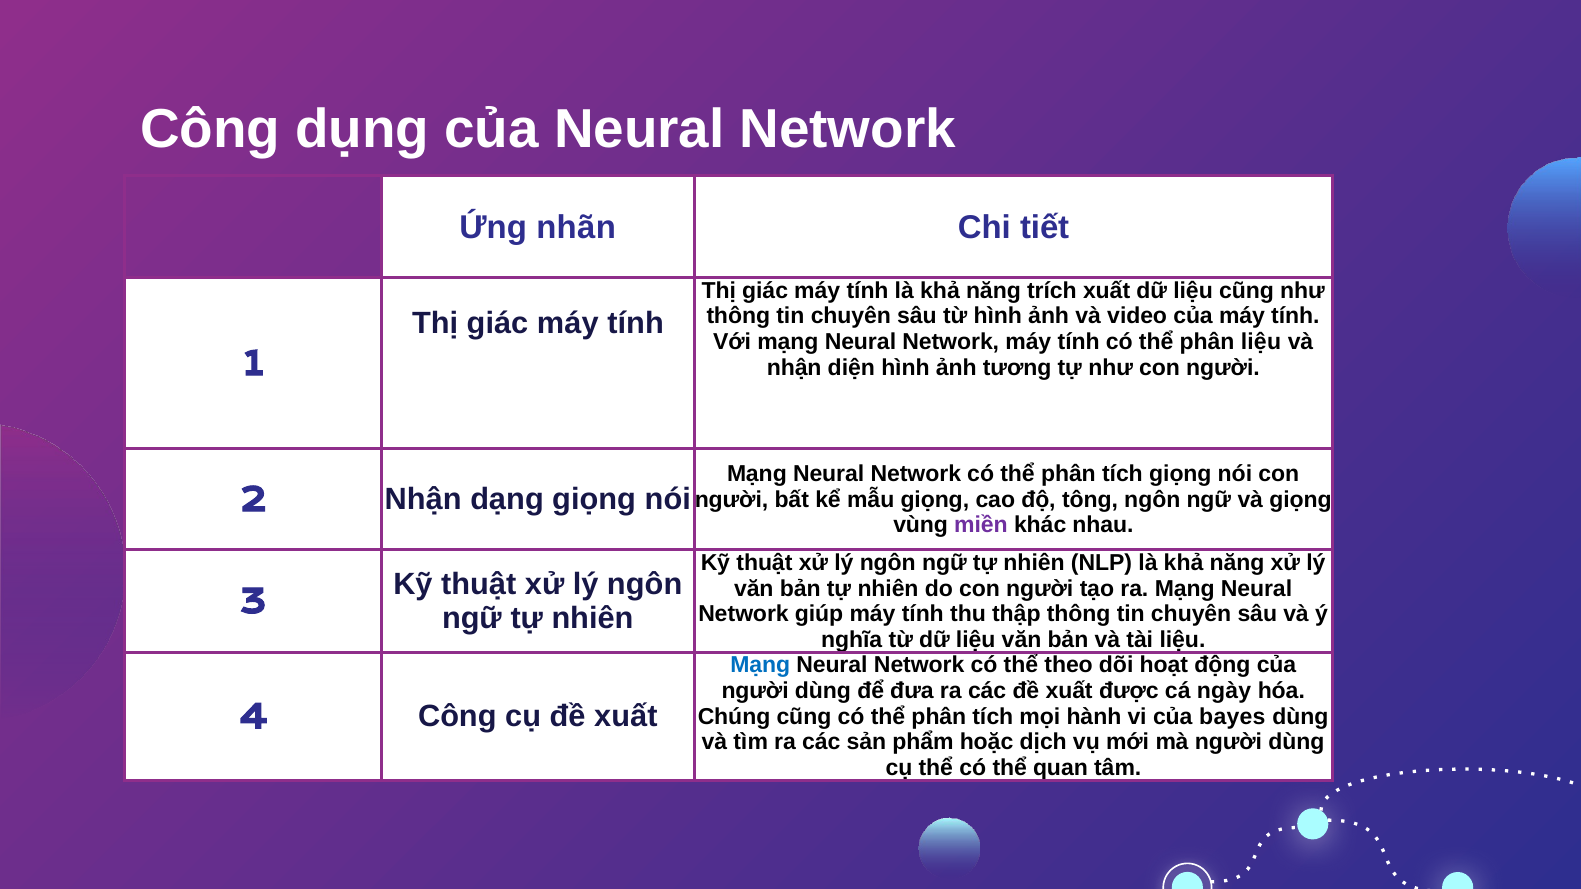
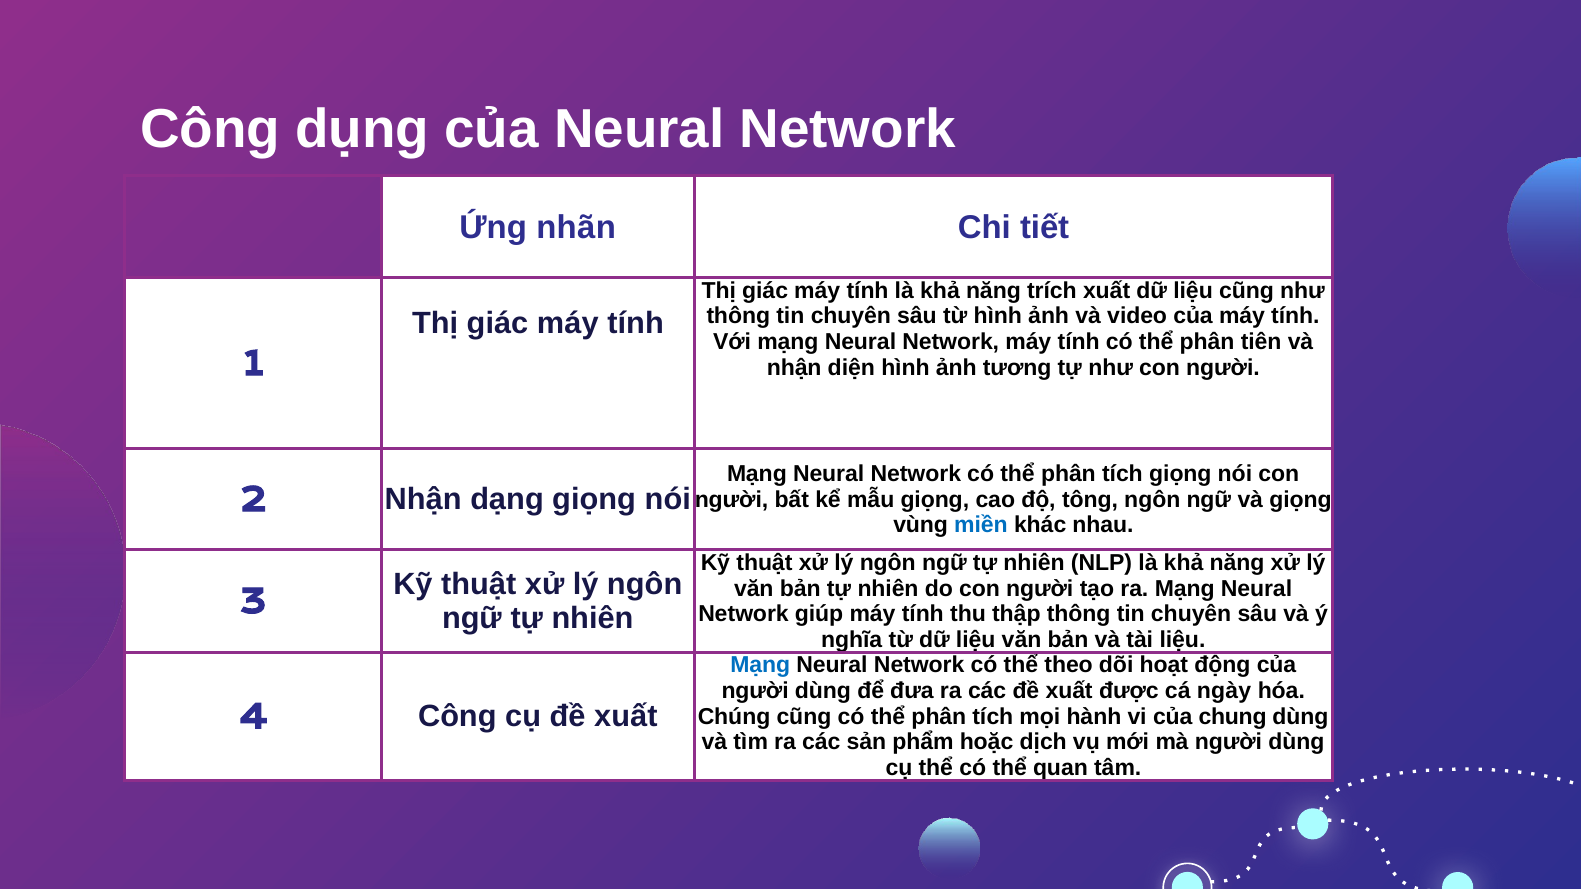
phân liệu: liệu -> tiên
miền colour: purple -> blue
bayes: bayes -> chung
